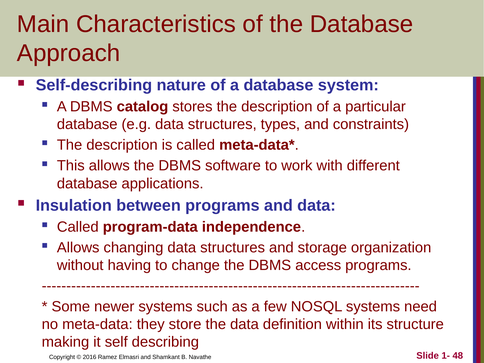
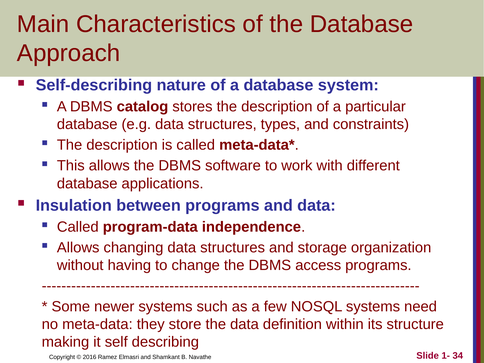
48: 48 -> 34
